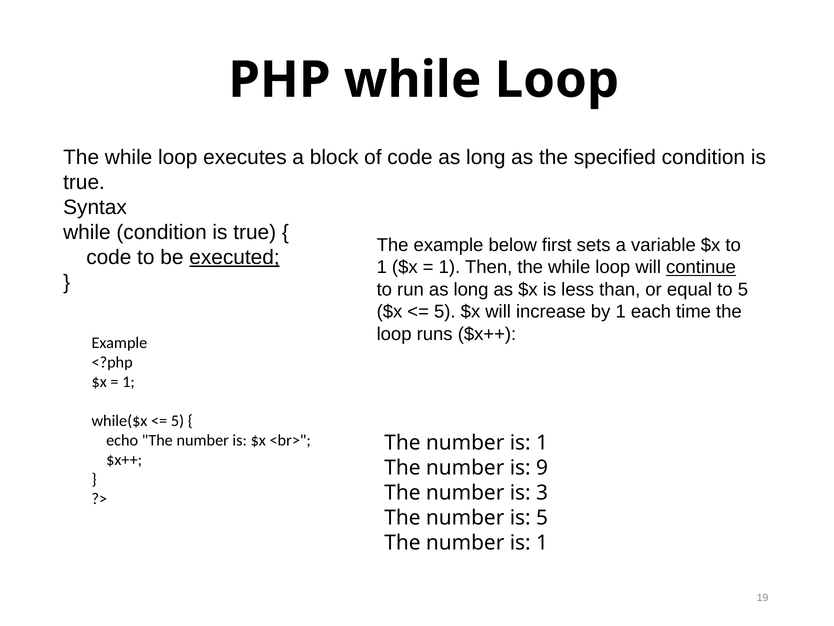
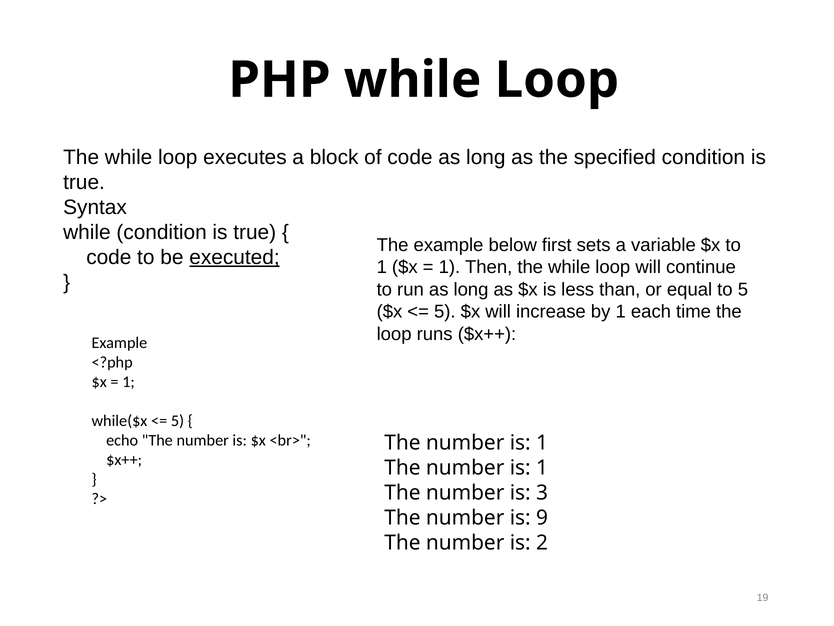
continue underline: present -> none
9 at (542, 467): 9 -> 1
is 5: 5 -> 9
1 at (542, 543): 1 -> 2
